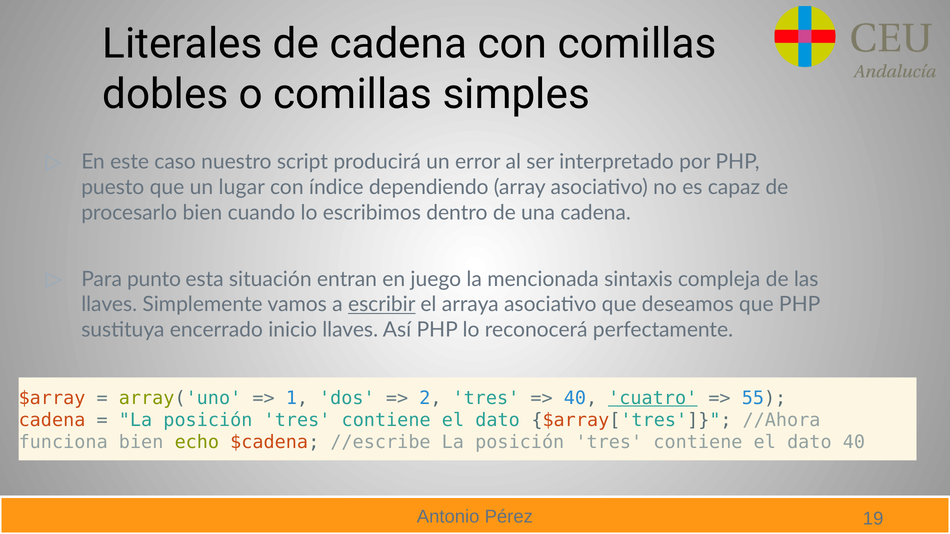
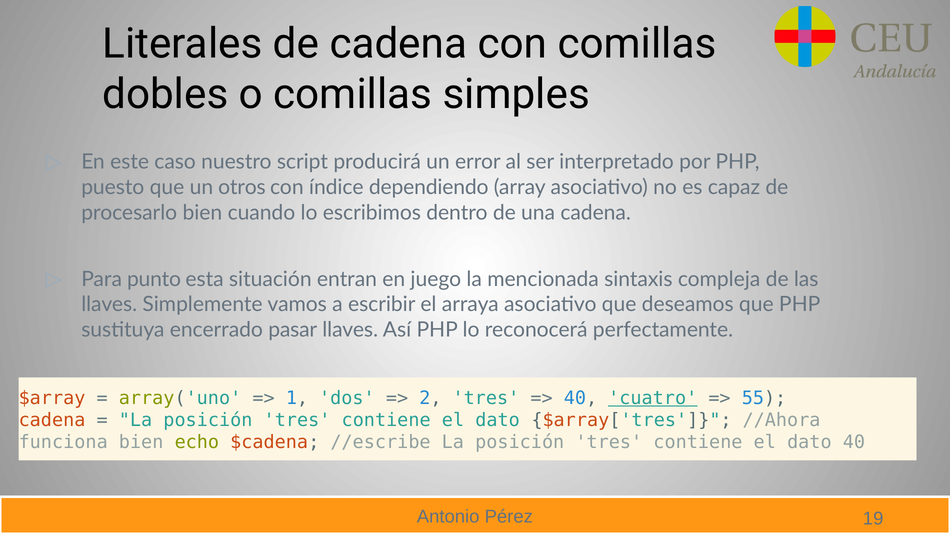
lugar: lugar -> otros
escribir underline: present -> none
inicio: inicio -> pasar
